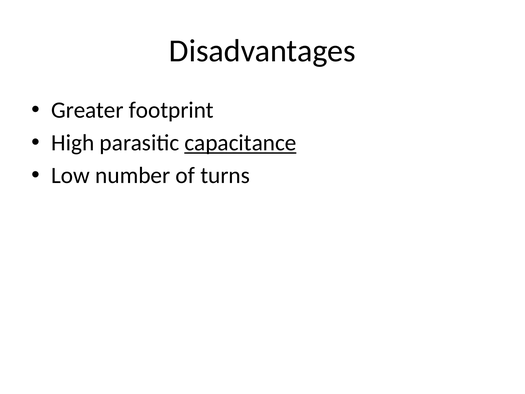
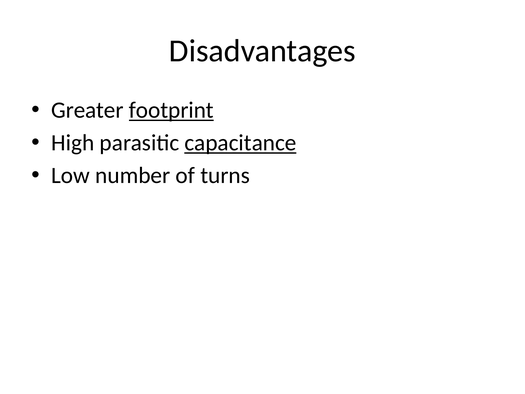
footprint underline: none -> present
